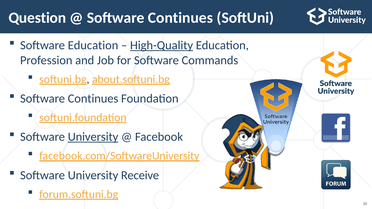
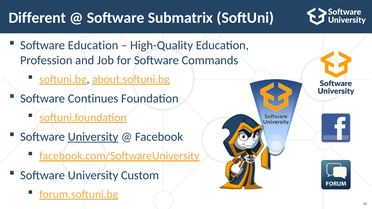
Question: Question -> Different
Continues at (180, 18): Continues -> Submatrix
High-Quality underline: present -> none
Receive: Receive -> Custom
